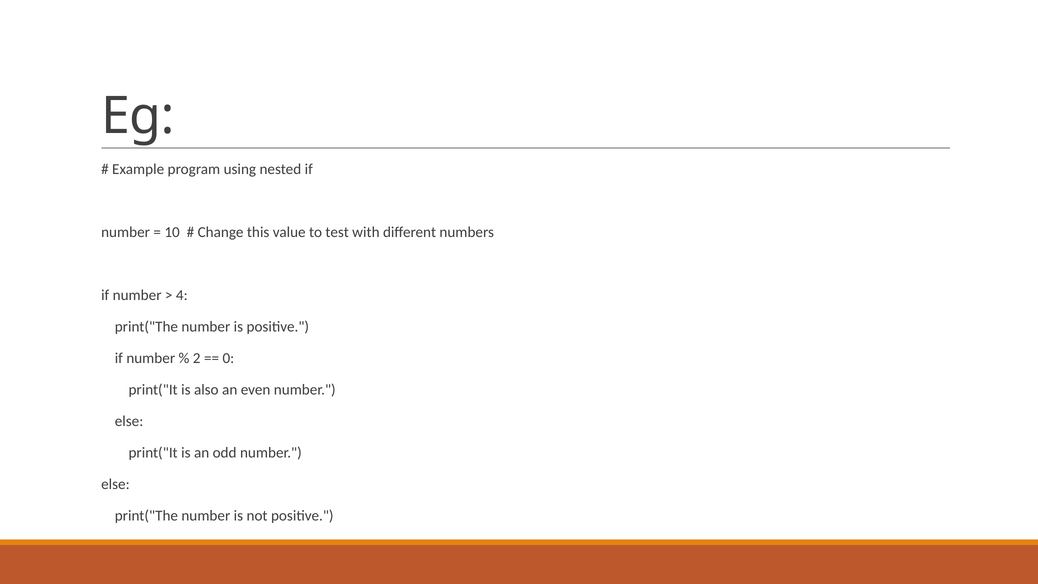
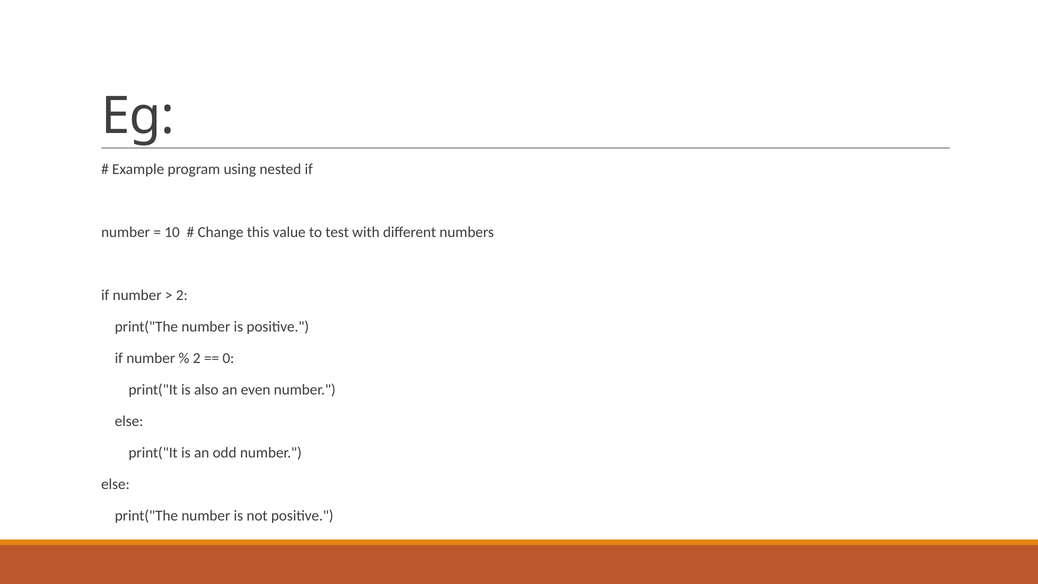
4 at (182, 295): 4 -> 2
